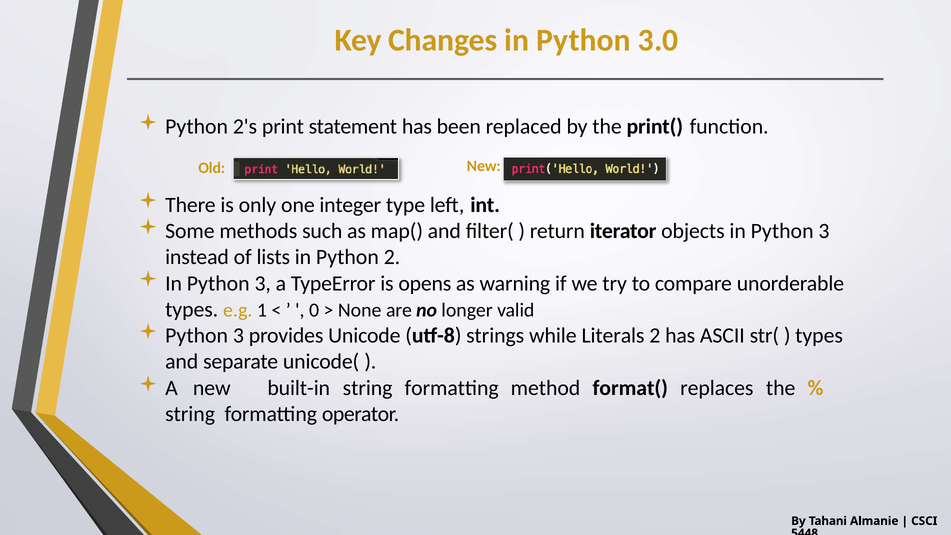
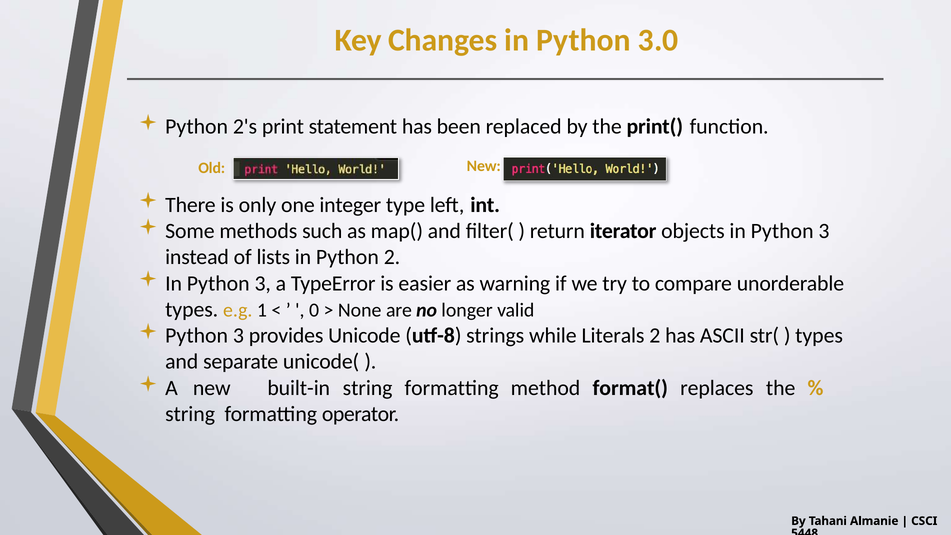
opens: opens -> easier
